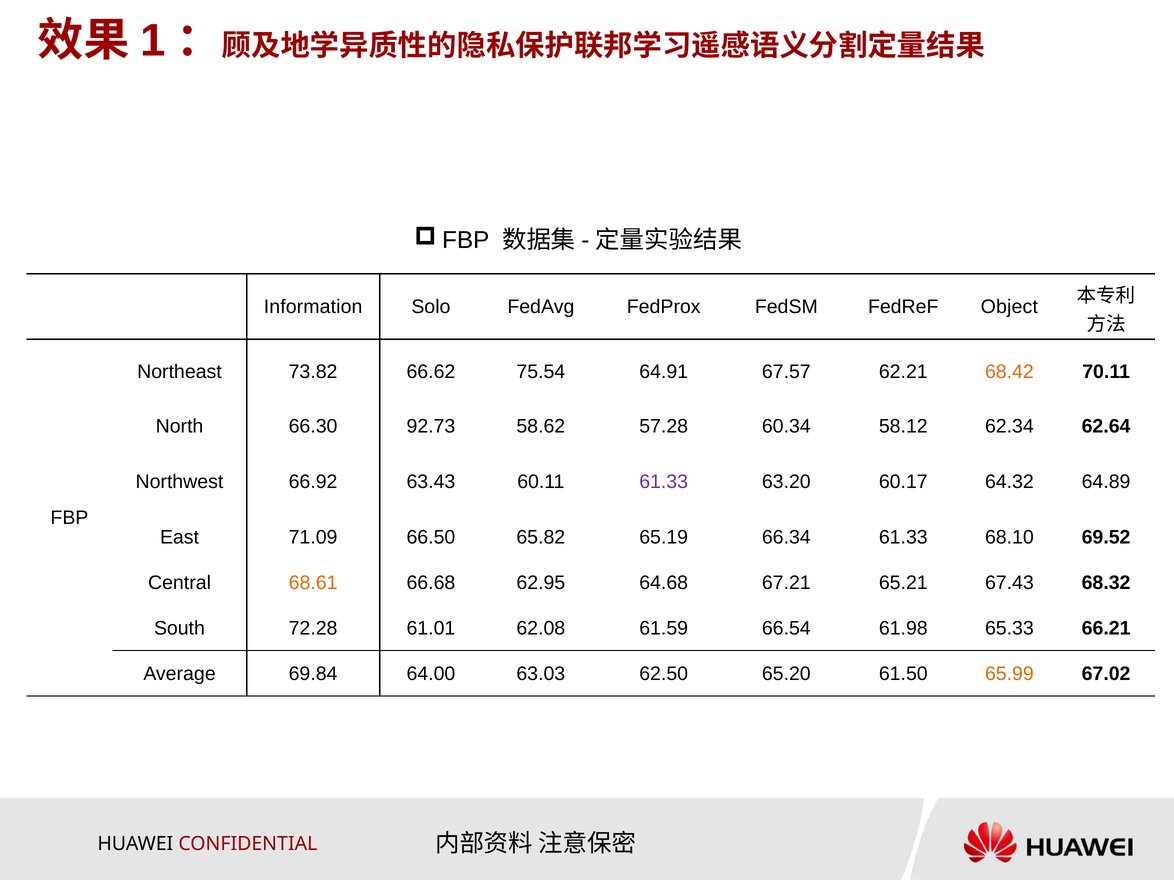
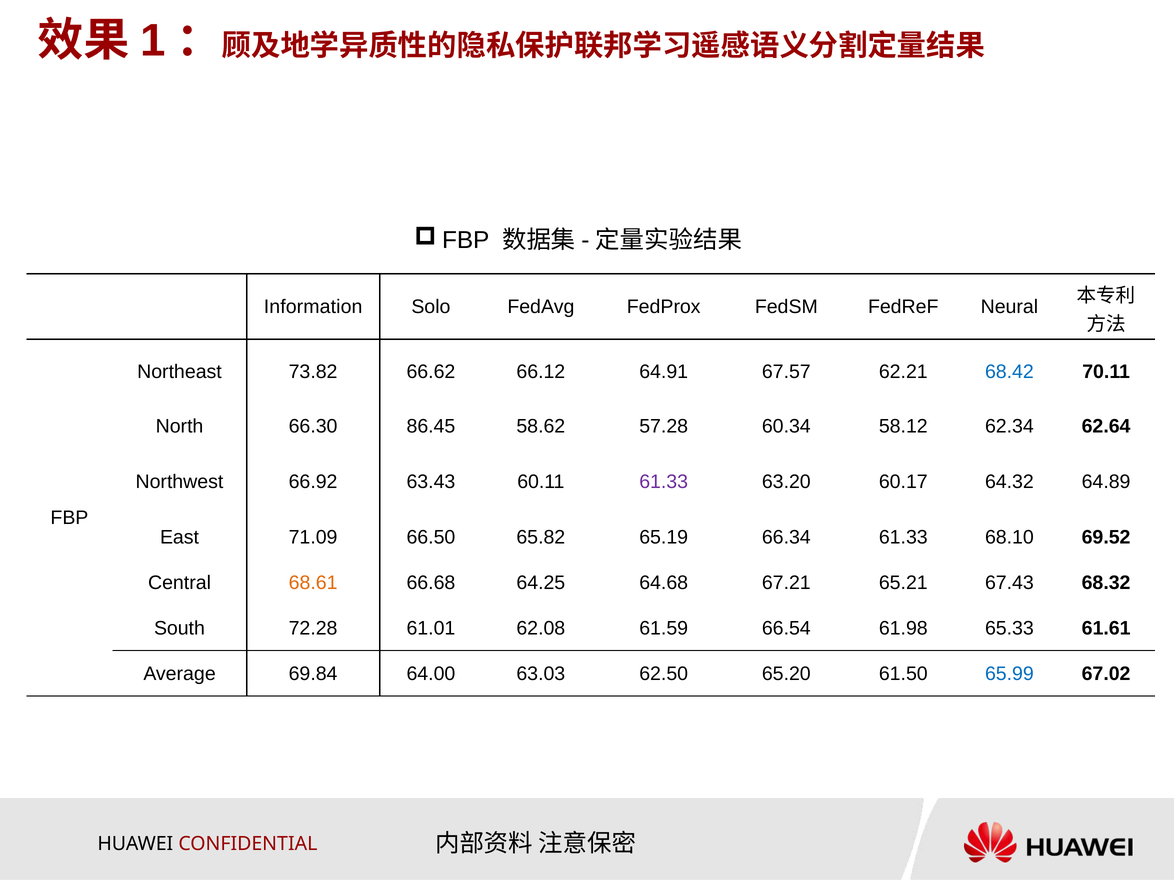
Object: Object -> Neural
75.54: 75.54 -> 66.12
68.42 colour: orange -> blue
92.73: 92.73 -> 86.45
62.95: 62.95 -> 64.25
66.21: 66.21 -> 61.61
65.99 colour: orange -> blue
